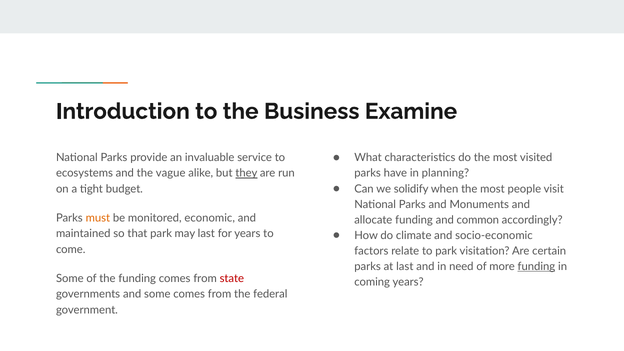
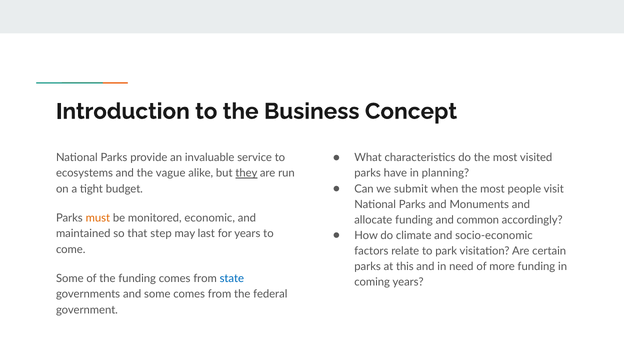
Examine: Examine -> Concept
solidify: solidify -> submit
that park: park -> step
at last: last -> this
funding at (536, 267) underline: present -> none
state colour: red -> blue
